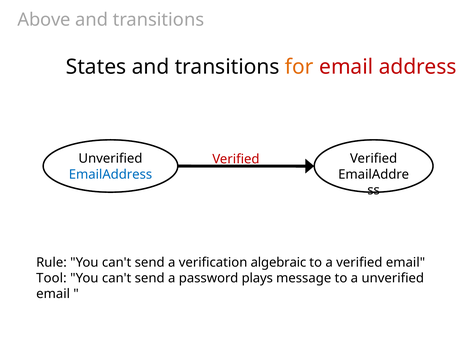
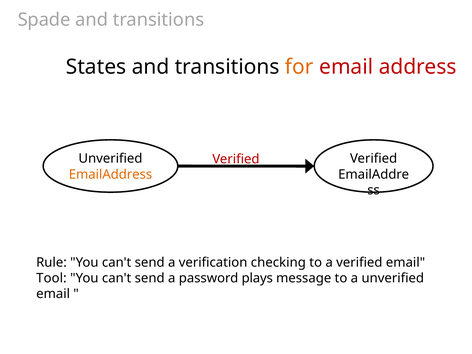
Above: Above -> Spade
EmailAddress colour: blue -> orange
algebraic: algebraic -> checking
